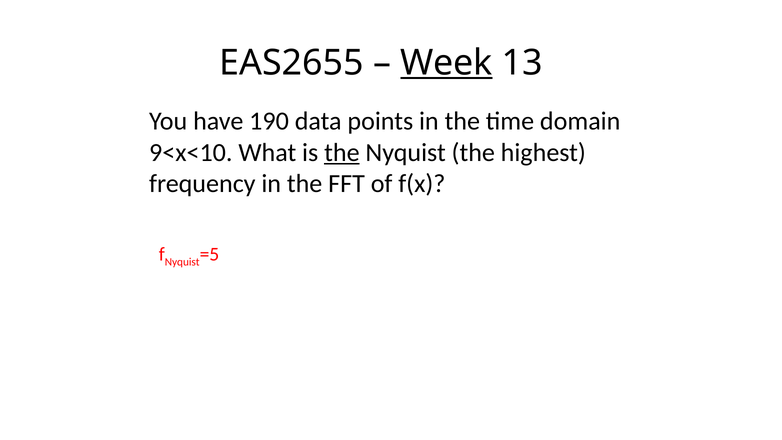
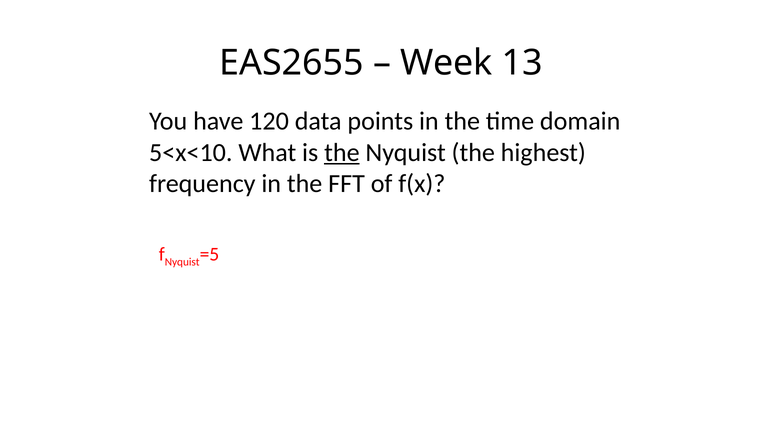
Week underline: present -> none
190: 190 -> 120
9<x<10: 9<x<10 -> 5<x<10
